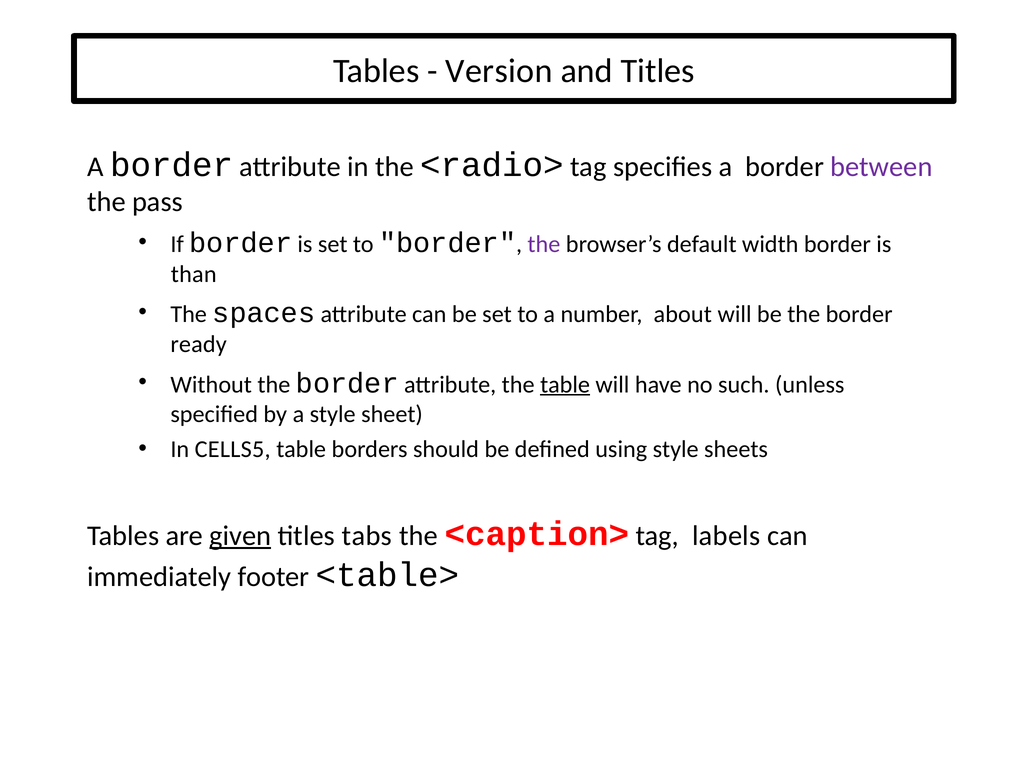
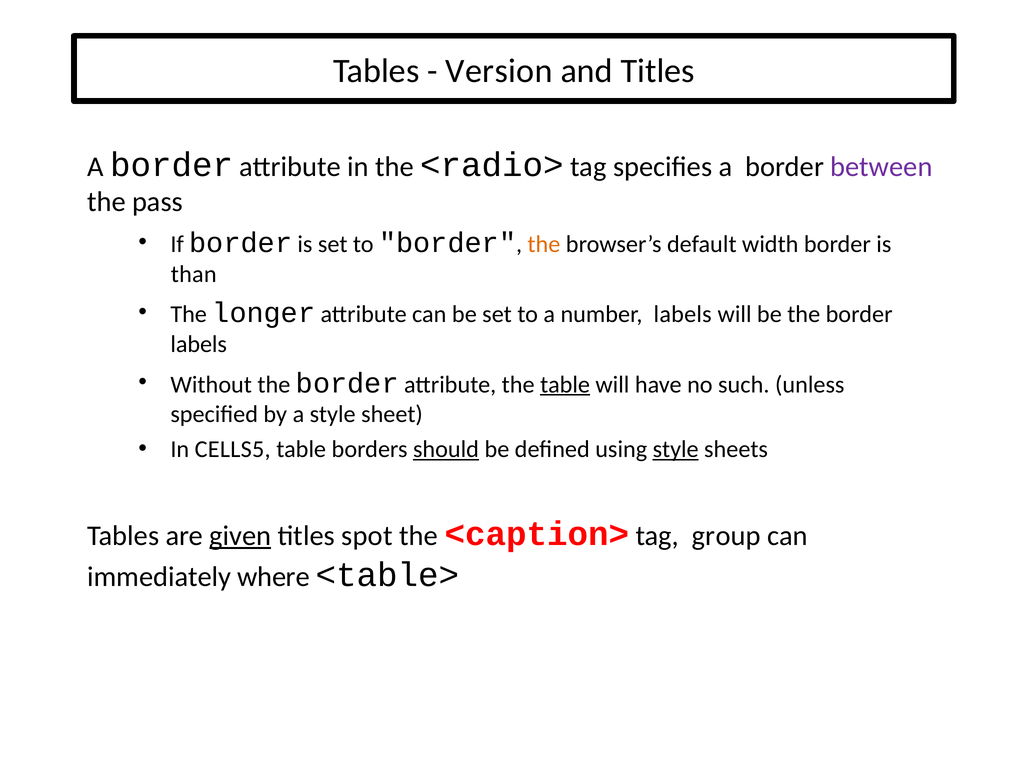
the at (544, 244) colour: purple -> orange
spaces: spaces -> longer
number about: about -> labels
ready at (199, 344): ready -> labels
should underline: none -> present
style at (676, 449) underline: none -> present
tabs: tabs -> spot
labels: labels -> group
footer: footer -> where
